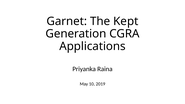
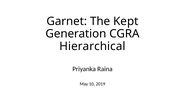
Applications: Applications -> Hierarchical
